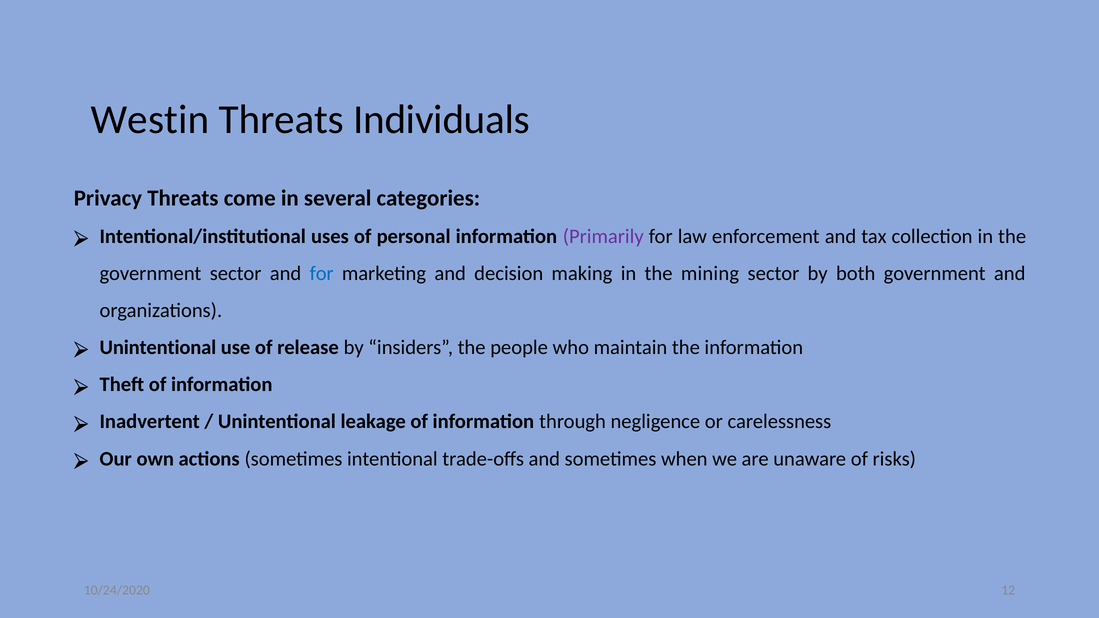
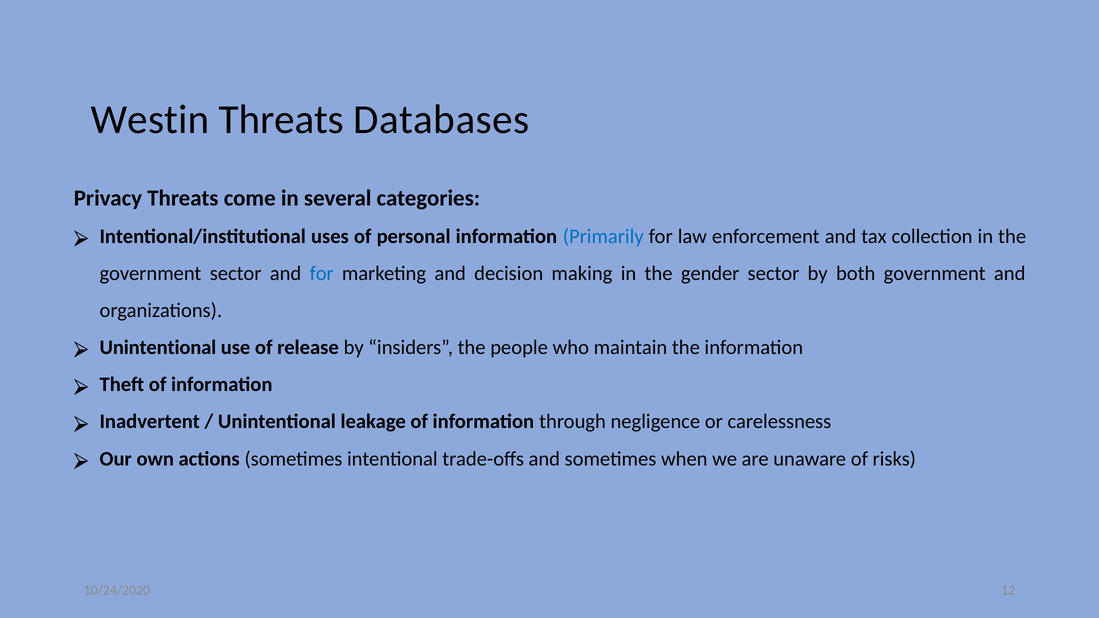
Individuals: Individuals -> Databases
Primarily colour: purple -> blue
mining: mining -> gender
